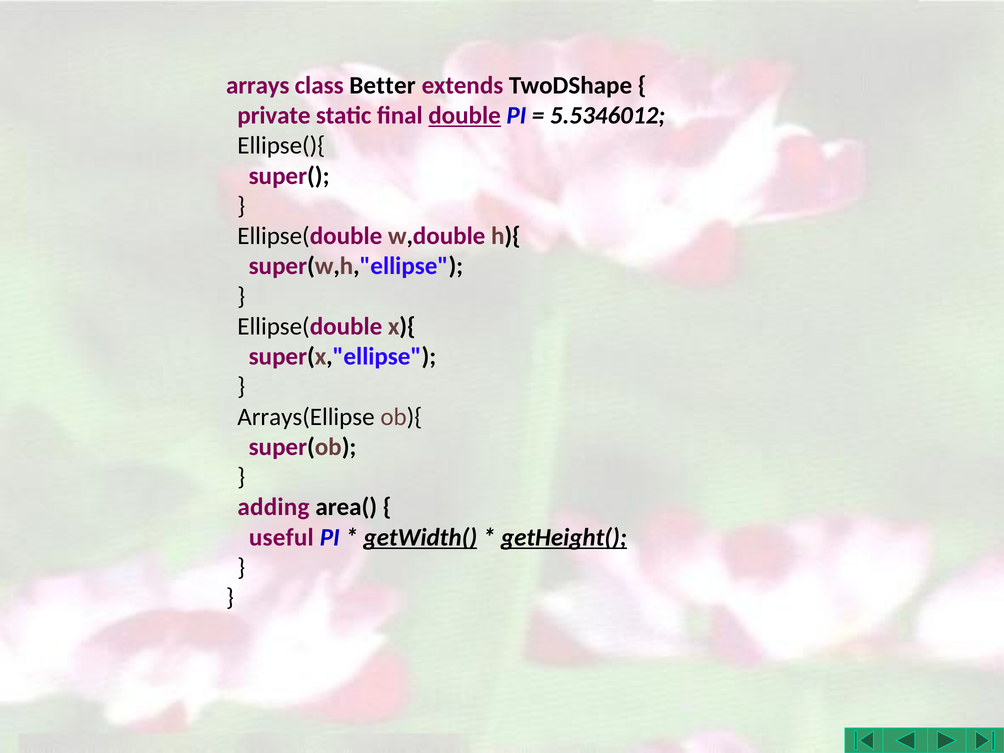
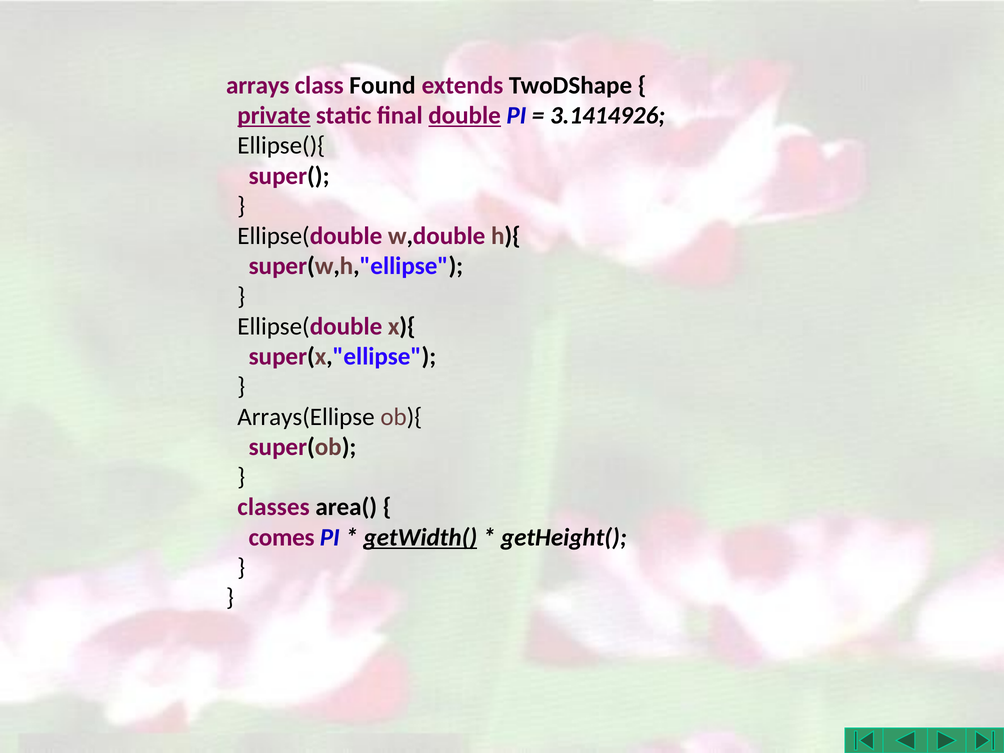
Better: Better -> Found
private underline: none -> present
5.5346012: 5.5346012 -> 3.1414926
adding: adding -> classes
useful: useful -> comes
getHeight( underline: present -> none
